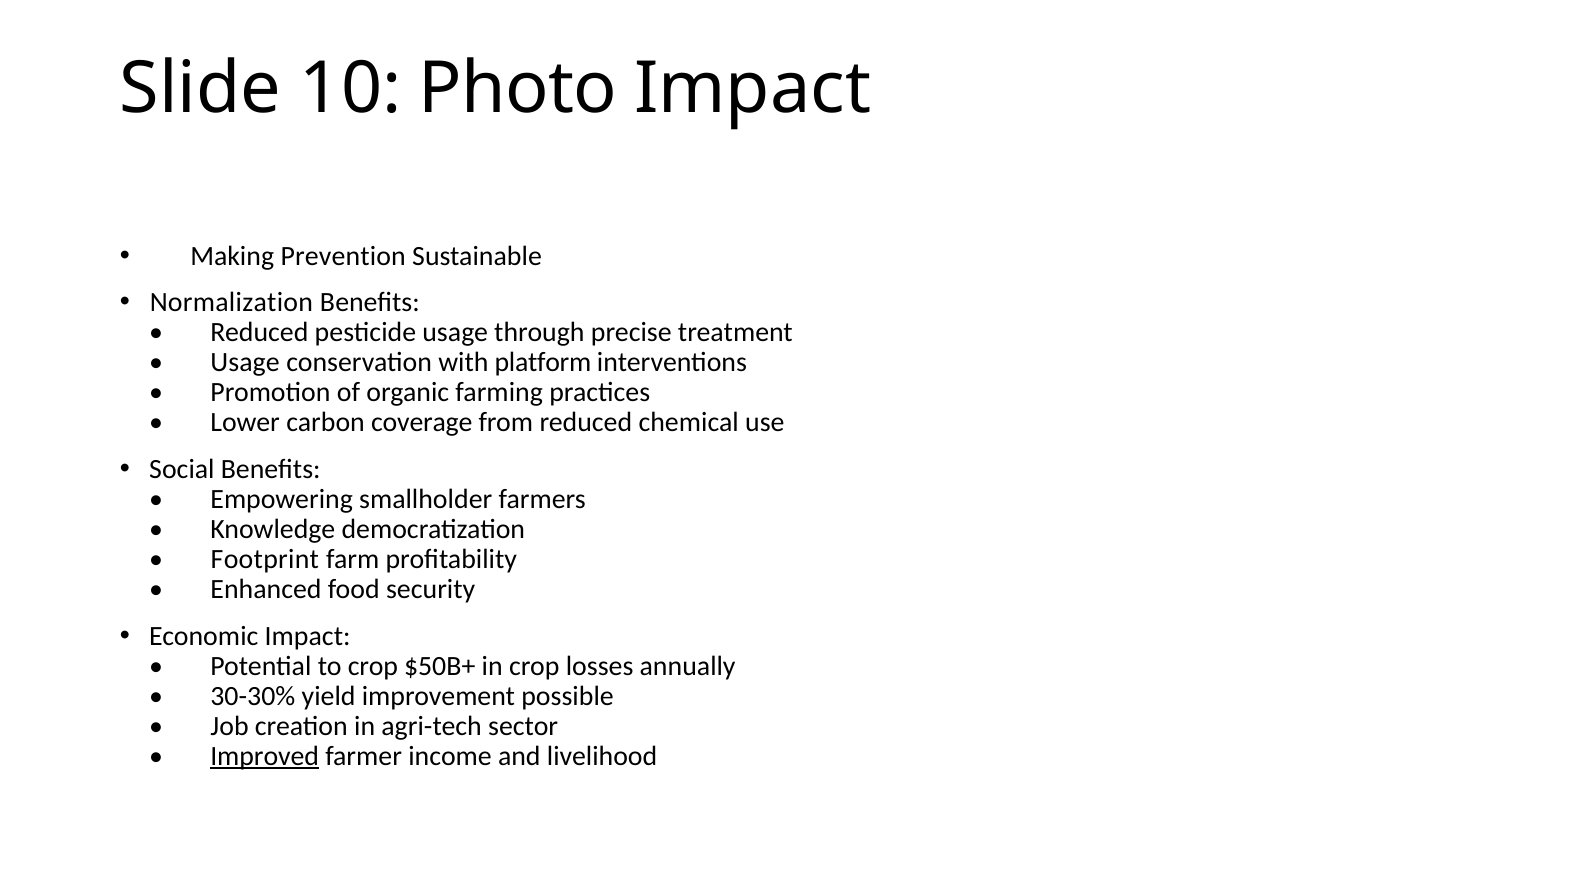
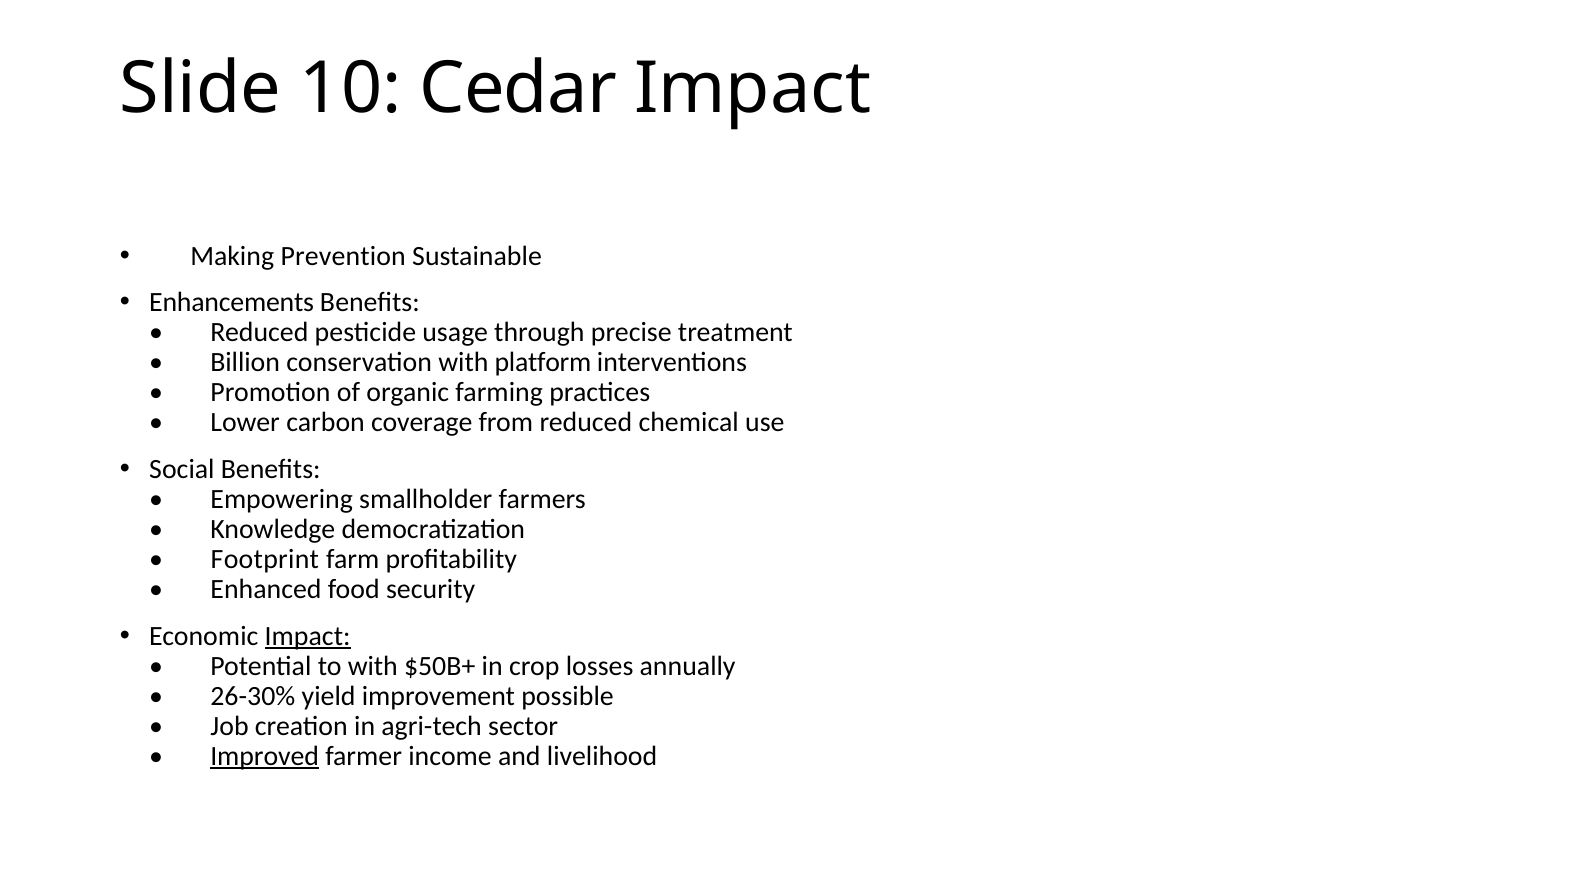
Photo: Photo -> Cedar
Normalization: Normalization -> Enhancements
Usage at (245, 363): Usage -> Billion
Impact at (308, 636) underline: none -> present
to crop: crop -> with
30-30%: 30-30% -> 26-30%
